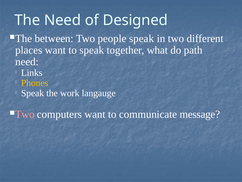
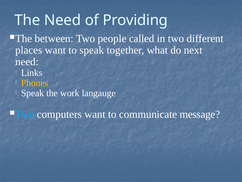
Designed: Designed -> Providing
people speak: speak -> called
path: path -> next
Two at (25, 114) colour: pink -> light blue
